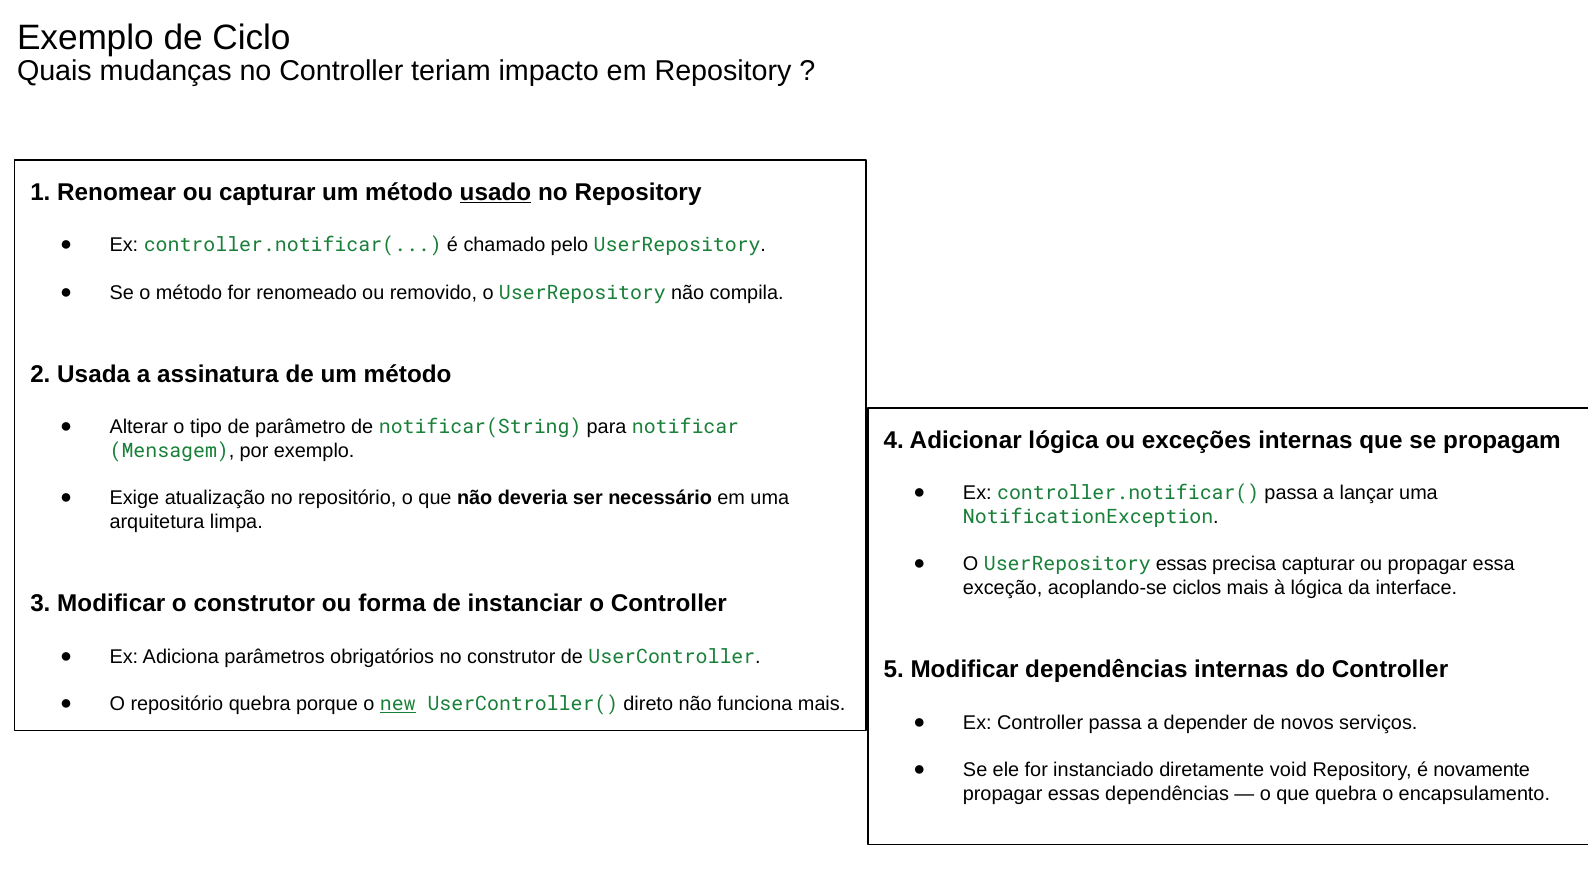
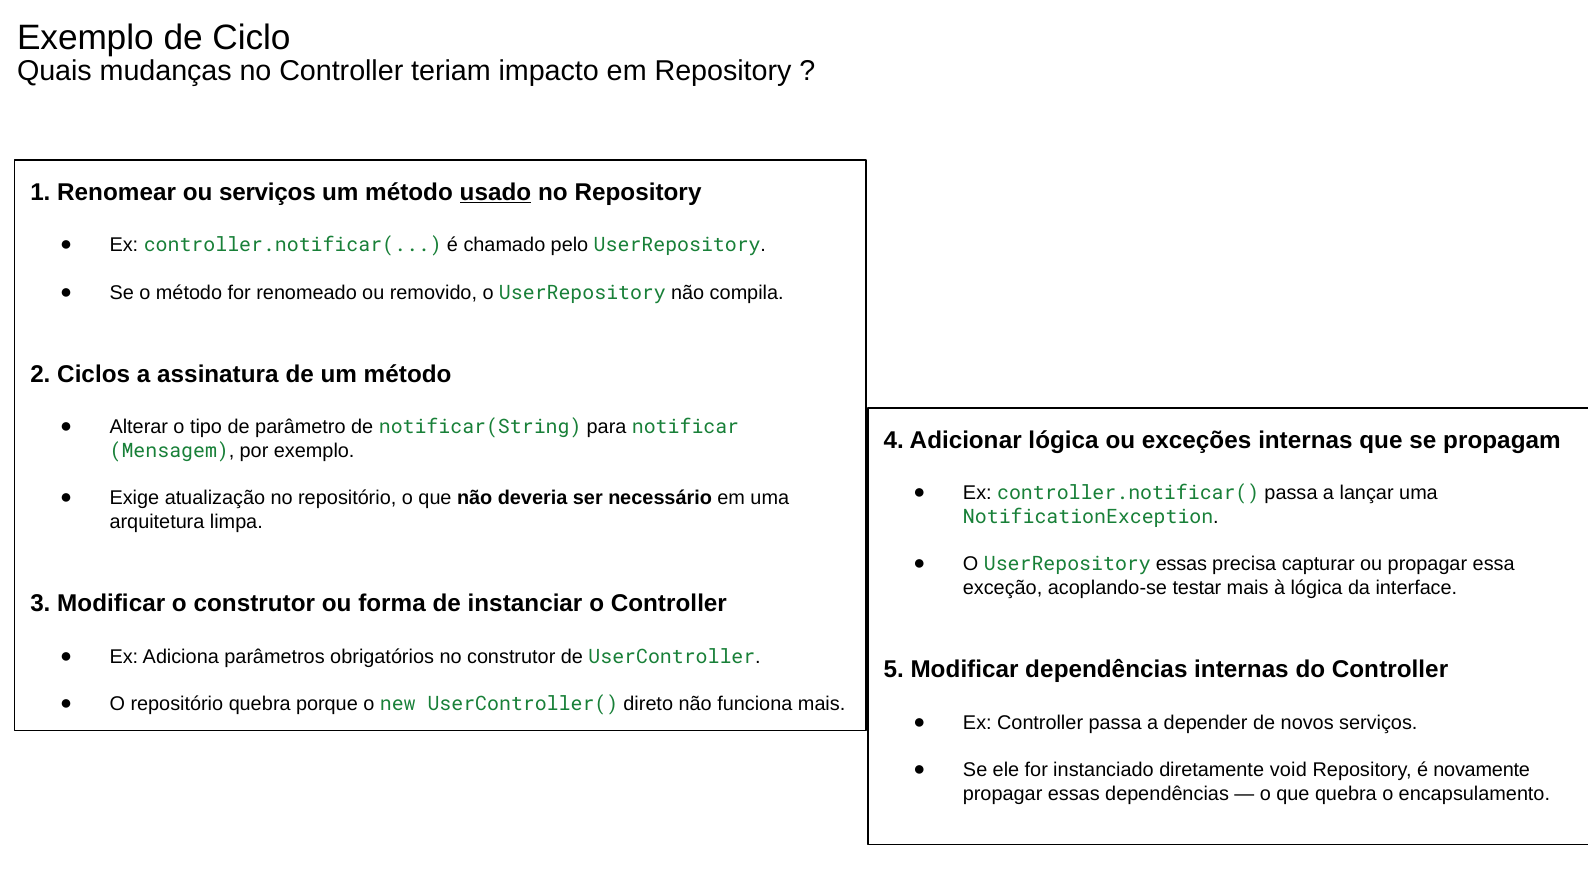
ou capturar: capturar -> serviços
Usada: Usada -> Ciclos
ciclos: ciclos -> testar
new underline: present -> none
